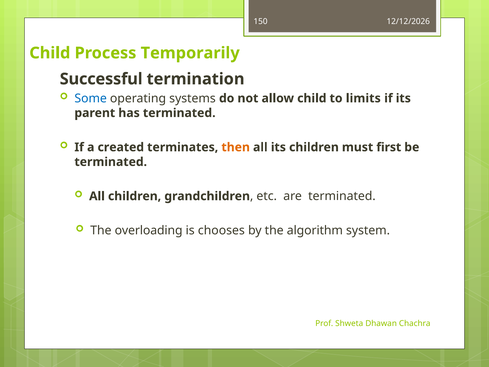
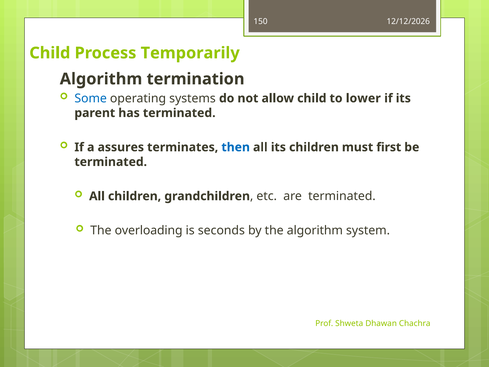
Successful at (101, 79): Successful -> Algorithm
limits: limits -> lower
created: created -> assures
then colour: orange -> blue
chooses: chooses -> seconds
